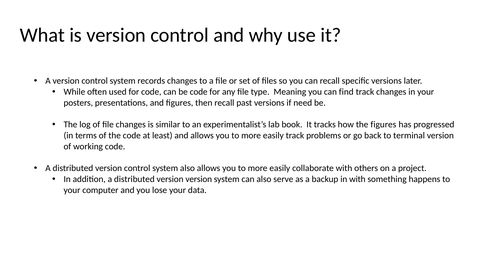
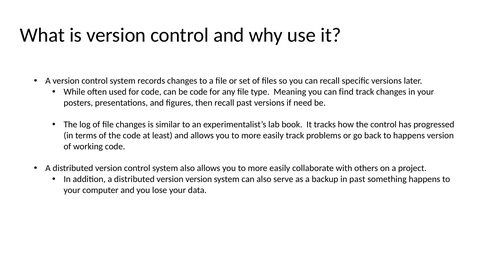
the figures: figures -> control
to terminal: terminal -> happens
in with: with -> past
